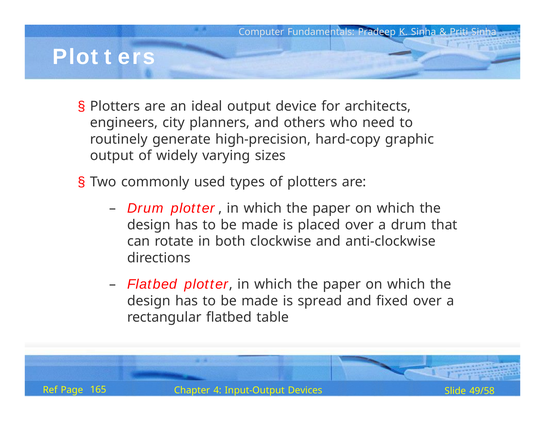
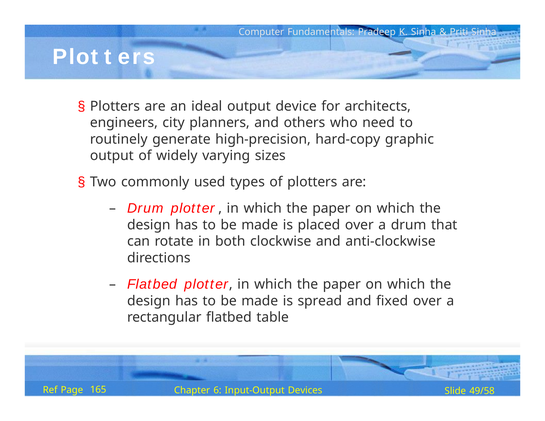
4: 4 -> 6
